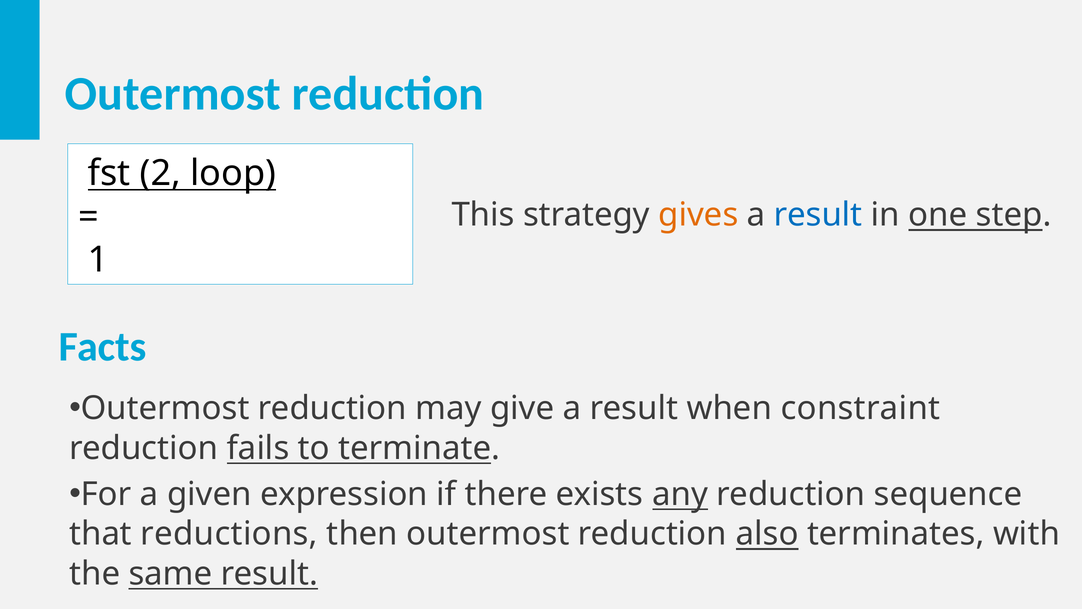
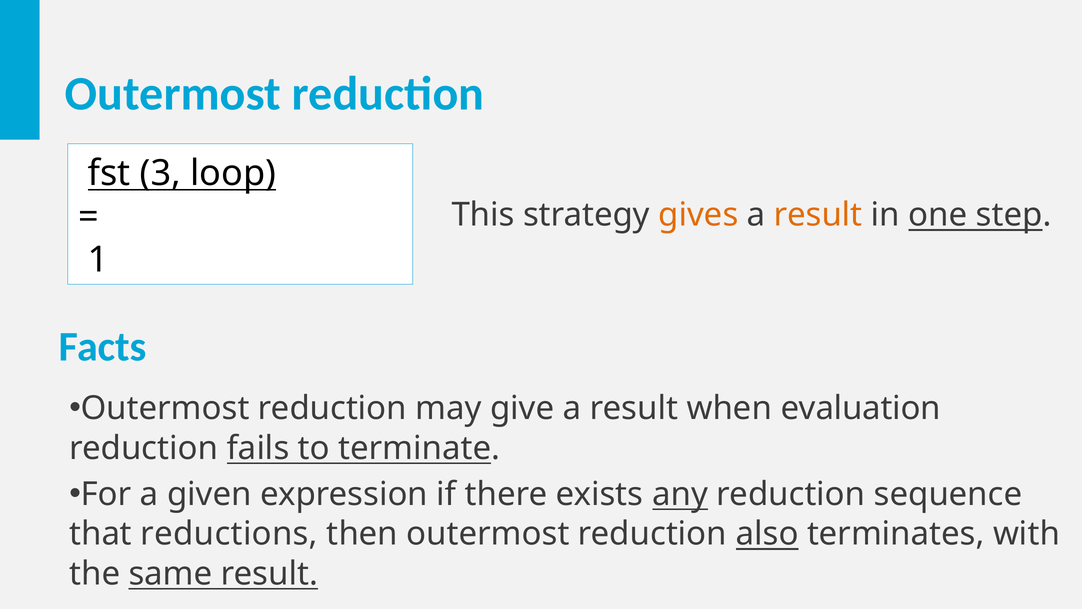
2: 2 -> 3
result at (818, 215) colour: blue -> orange
constraint: constraint -> evaluation
